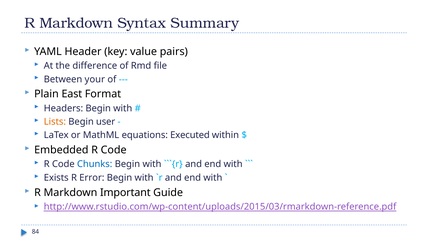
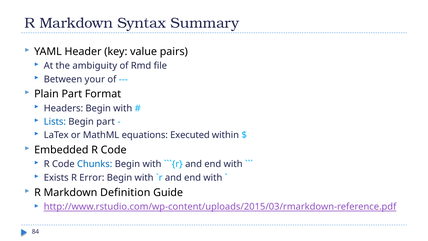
difference: difference -> ambiguity
Plain East: East -> Part
Lists colour: orange -> blue
Begin user: user -> part
Important: Important -> Definition
